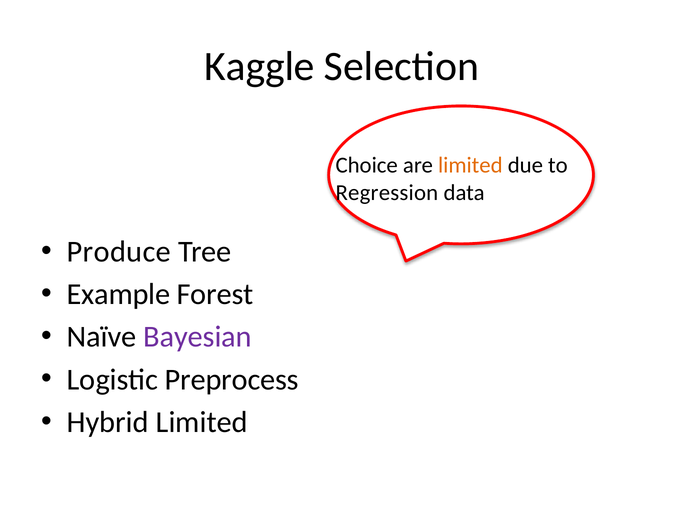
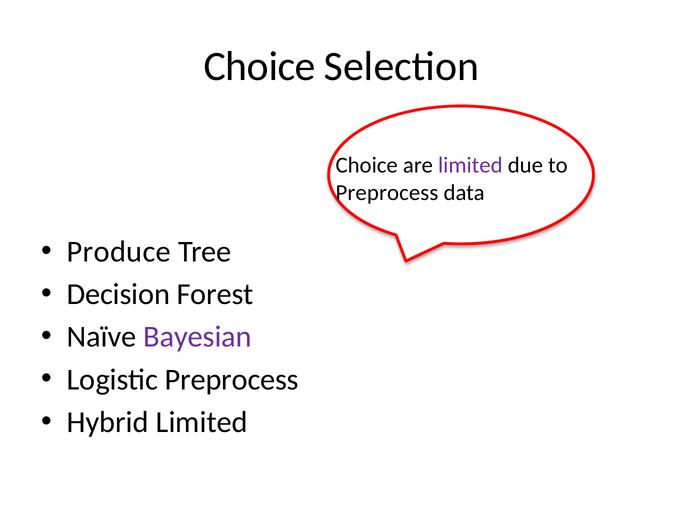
Kaggle at (260, 66): Kaggle -> Choice
limited at (470, 165) colour: orange -> purple
Regression at (387, 193): Regression -> Preprocess
Example: Example -> Decision
